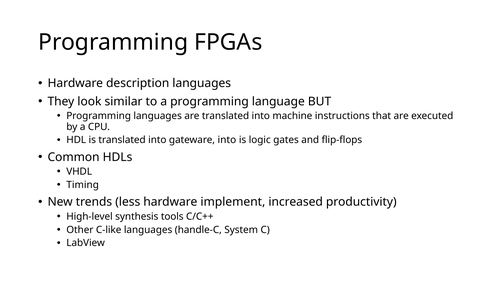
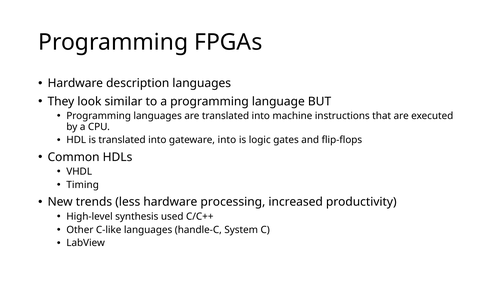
implement: implement -> processing
tools: tools -> used
